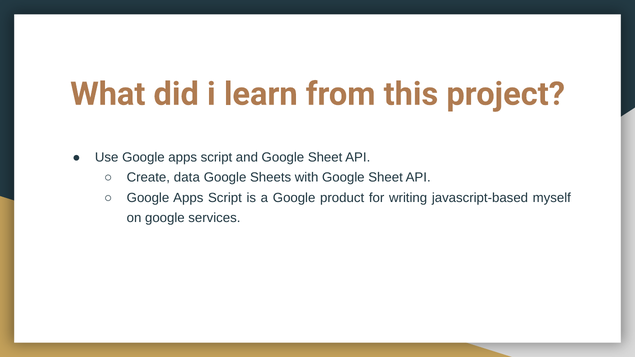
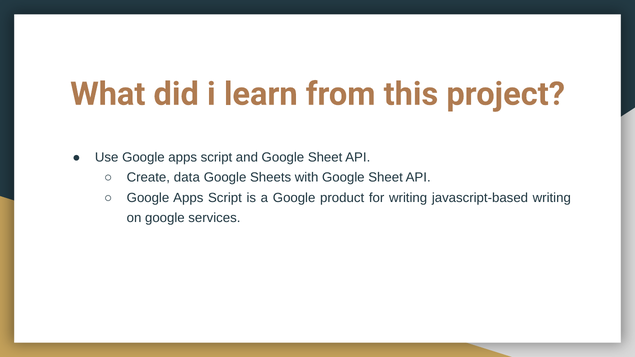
javascript-based myself: myself -> writing
